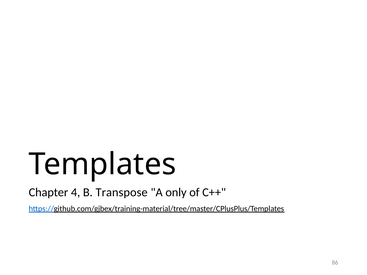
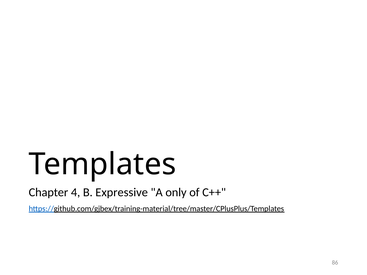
Transpose: Transpose -> Expressive
